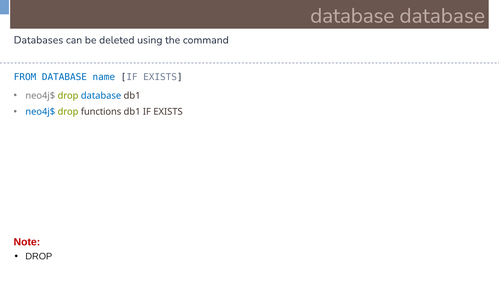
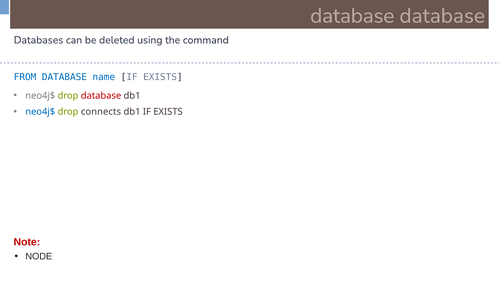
database at (101, 95) colour: blue -> red
functions: functions -> connects
DROP at (39, 256): DROP -> NODE
